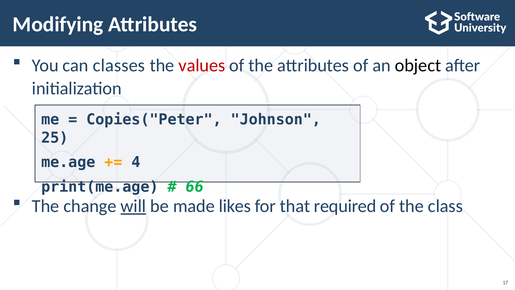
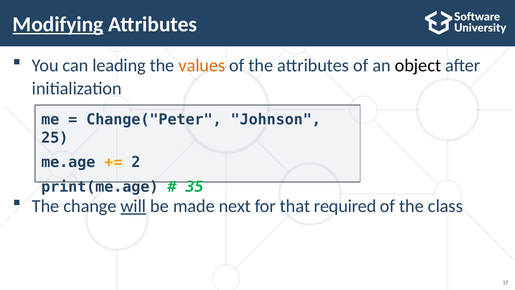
Modifying underline: none -> present
classes: classes -> leading
values colour: red -> orange
Copies("Peter: Copies("Peter -> Change("Peter
4: 4 -> 2
66: 66 -> 35
likes: likes -> next
